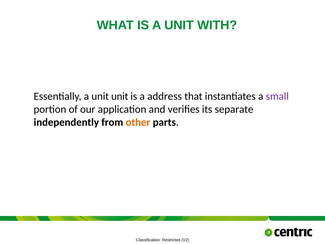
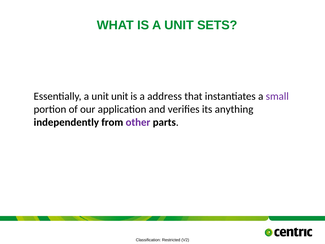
WITH: WITH -> SETS
separate: separate -> anything
other colour: orange -> purple
